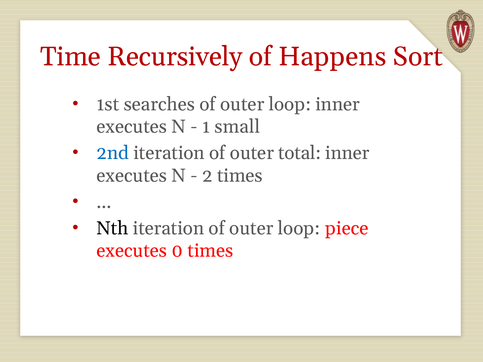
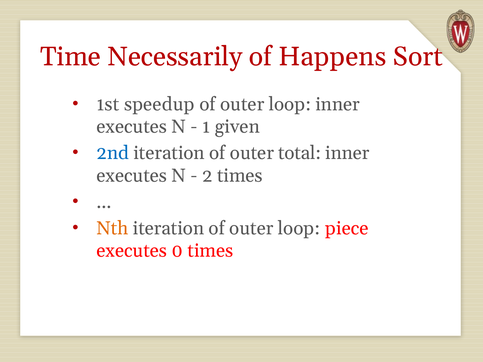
Recursively: Recursively -> Necessarily
searches: searches -> speedup
small: small -> given
Nth colour: black -> orange
